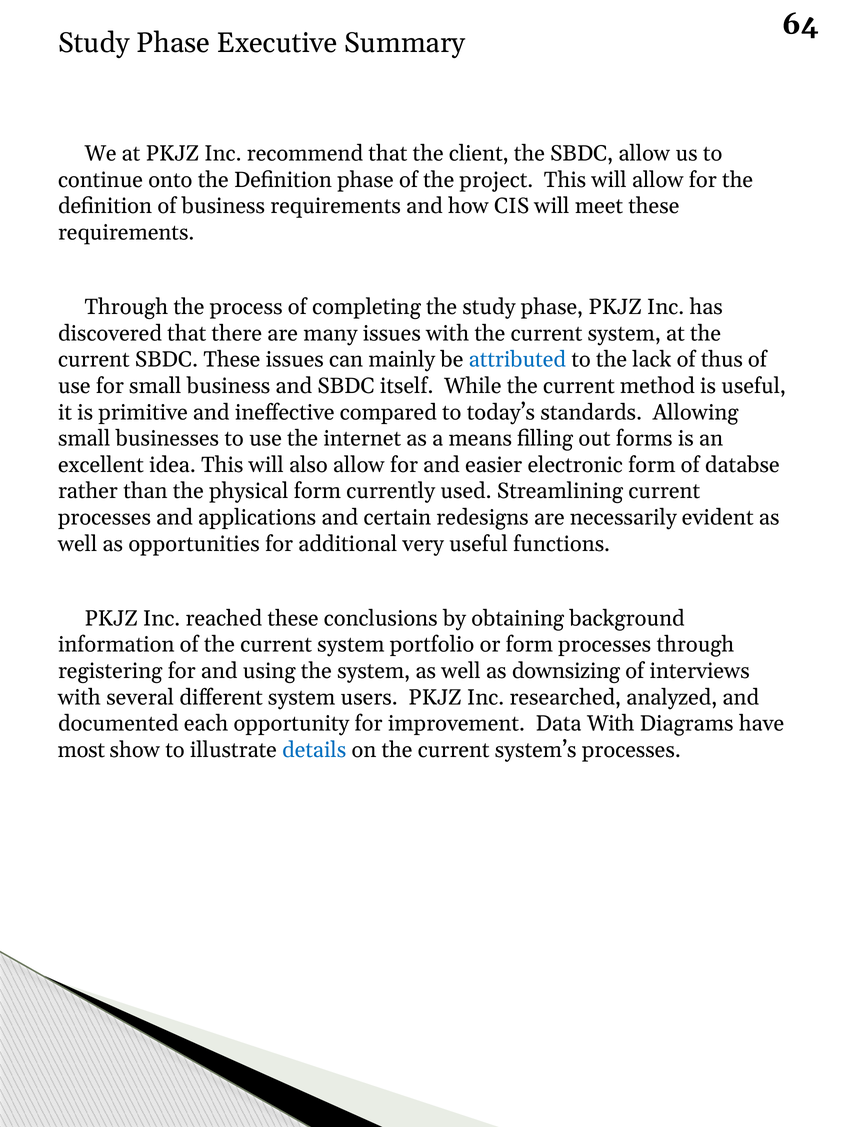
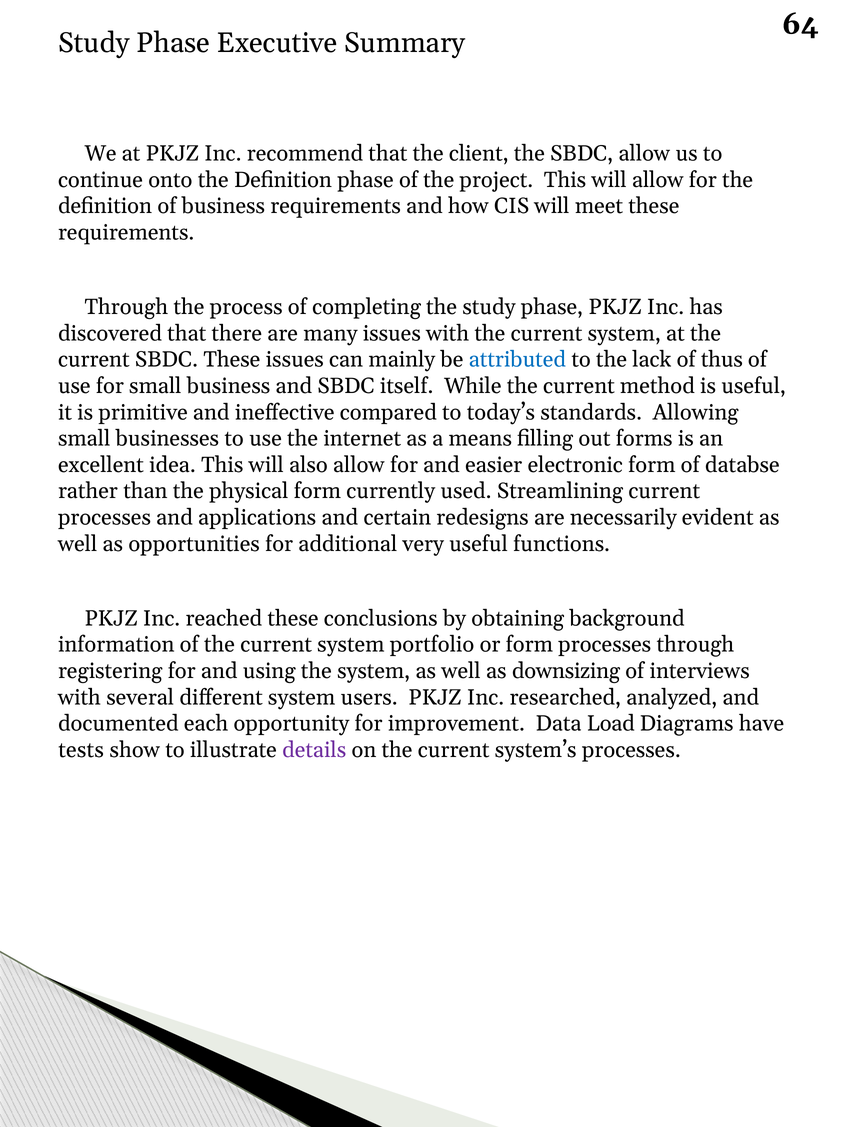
Data With: With -> Load
most: most -> tests
details colour: blue -> purple
